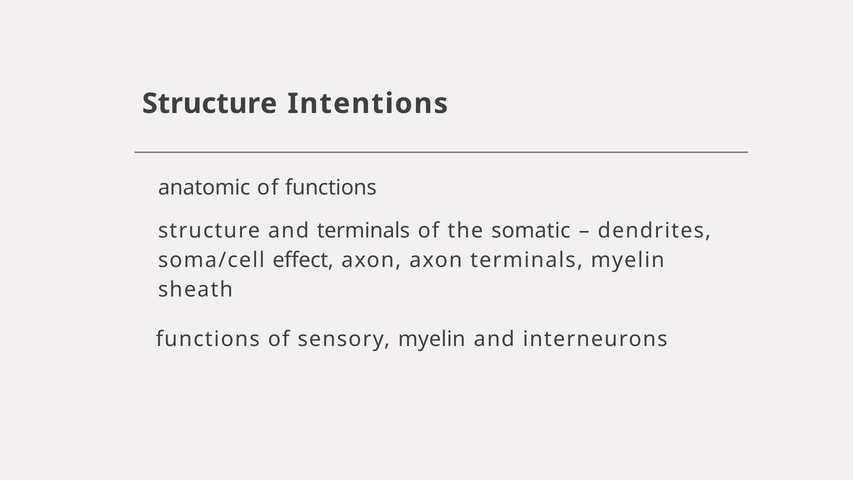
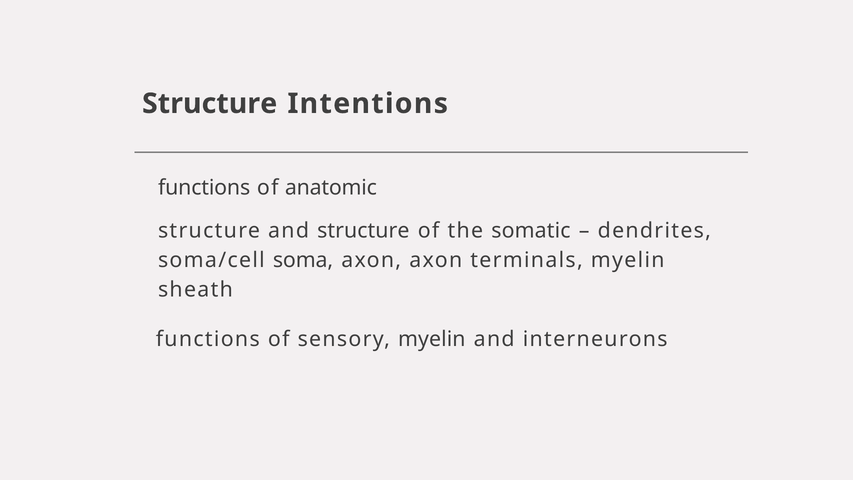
anatomic at (204, 188): anatomic -> functions
of functions: functions -> anatomic
and terminals: terminals -> structure
effect: effect -> soma
